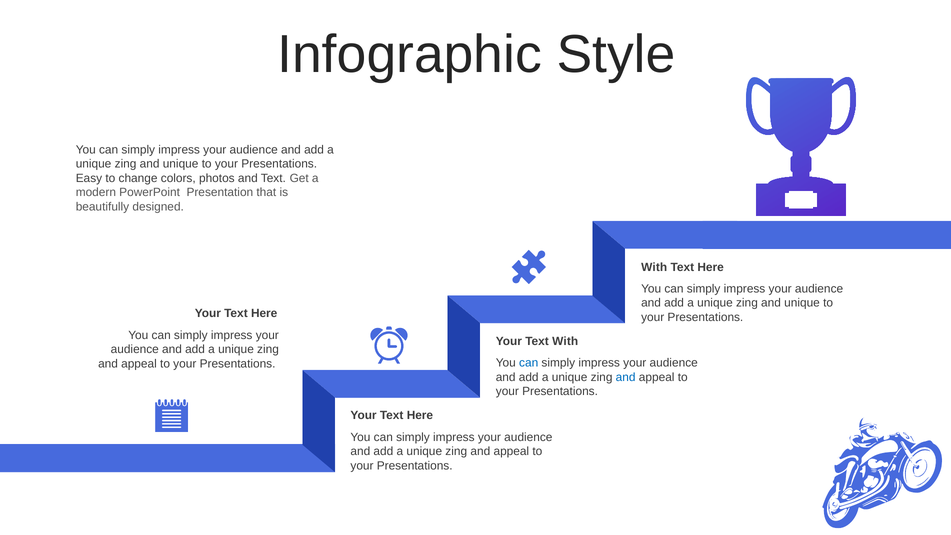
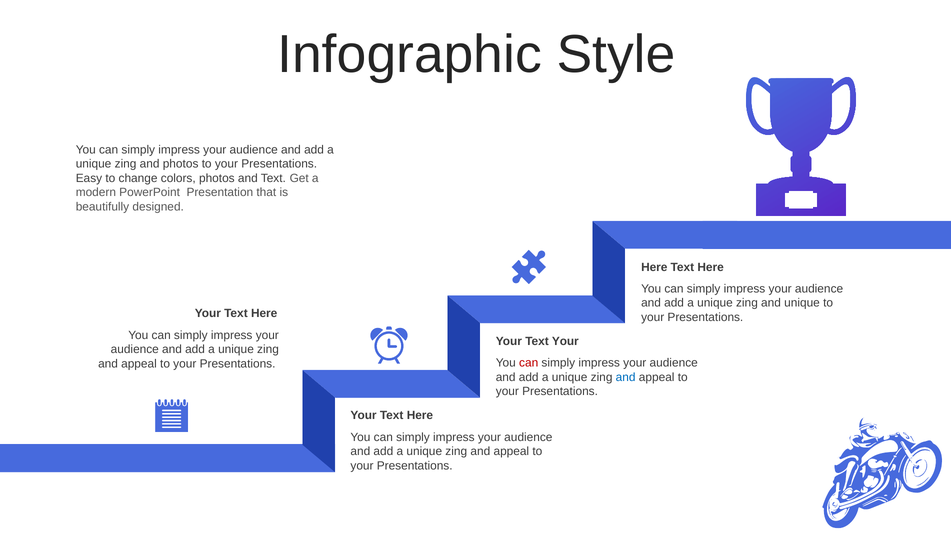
unique at (181, 164): unique -> photos
With at (654, 267): With -> Here
Text With: With -> Your
can at (529, 363) colour: blue -> red
